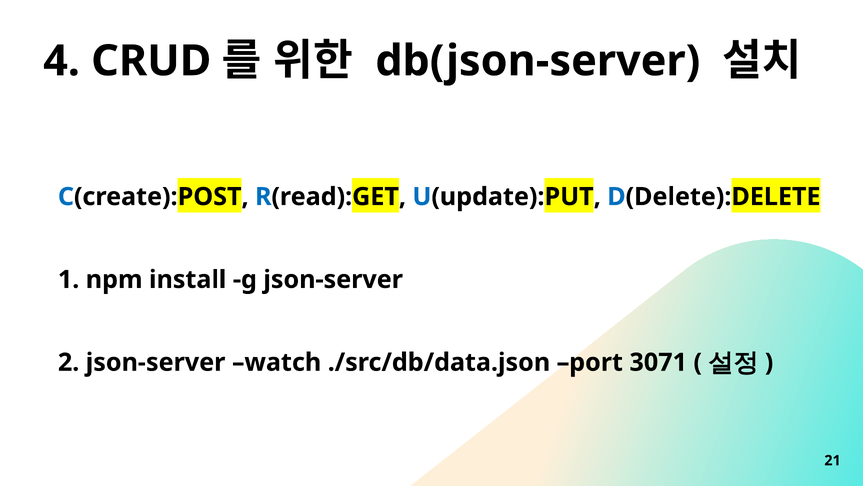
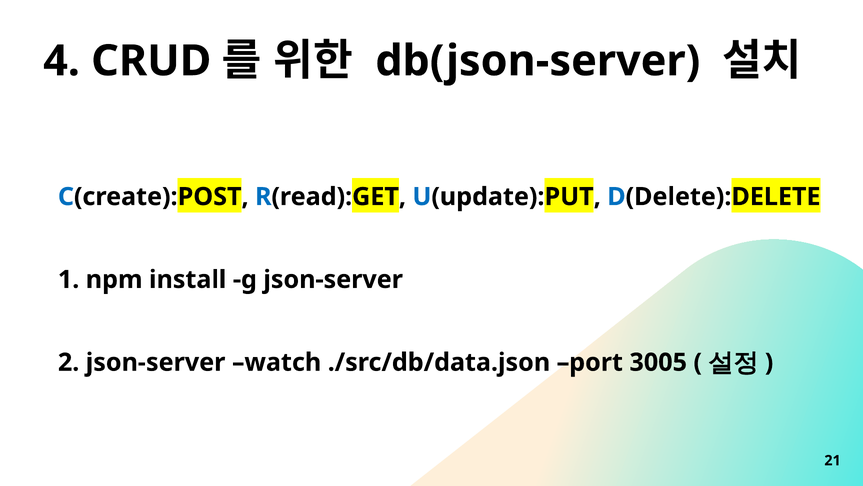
3071: 3071 -> 3005
